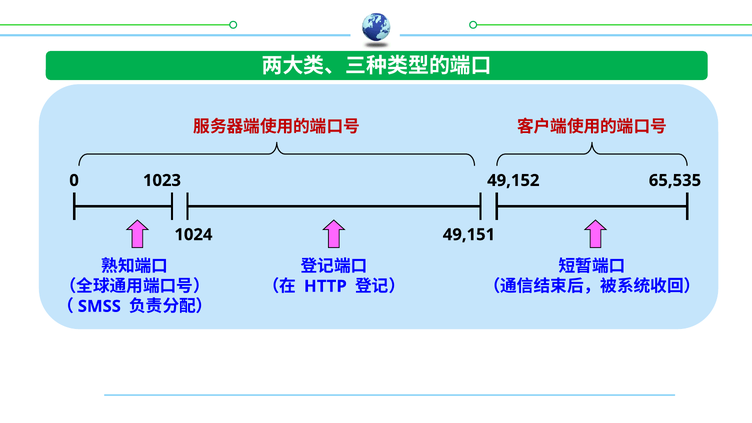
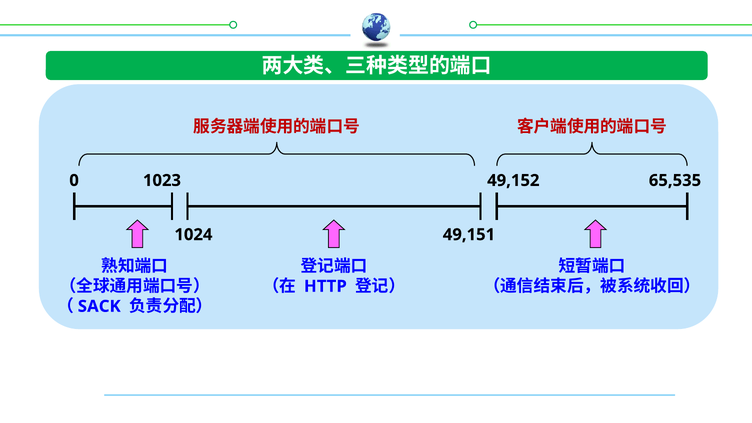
SMSS: SMSS -> SACK
